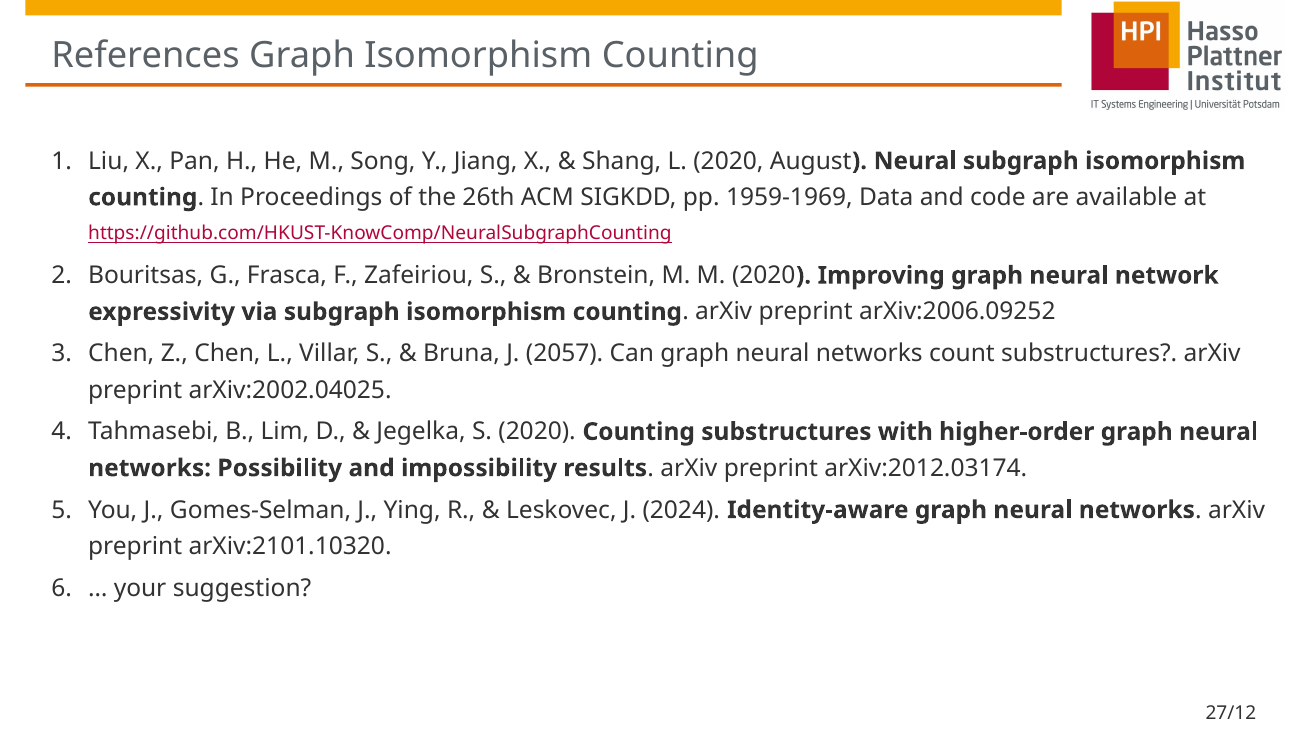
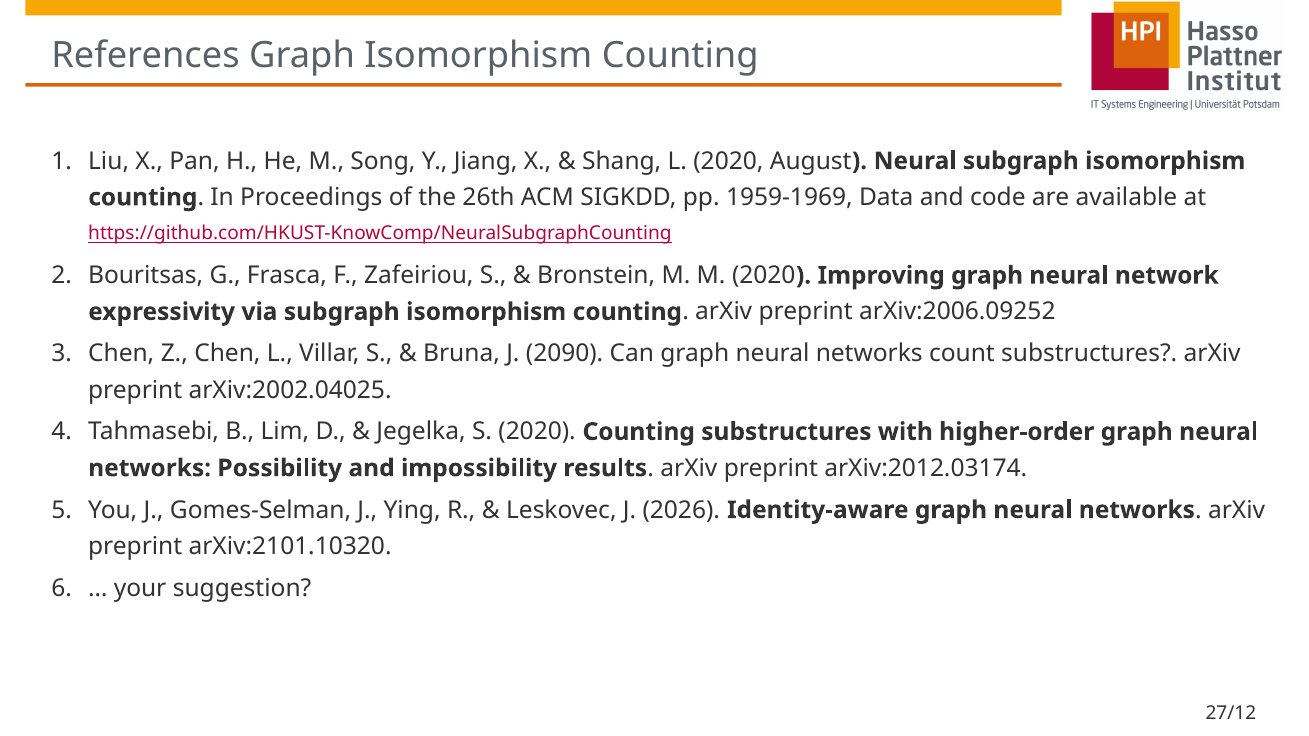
2057: 2057 -> 2090
2024: 2024 -> 2026
